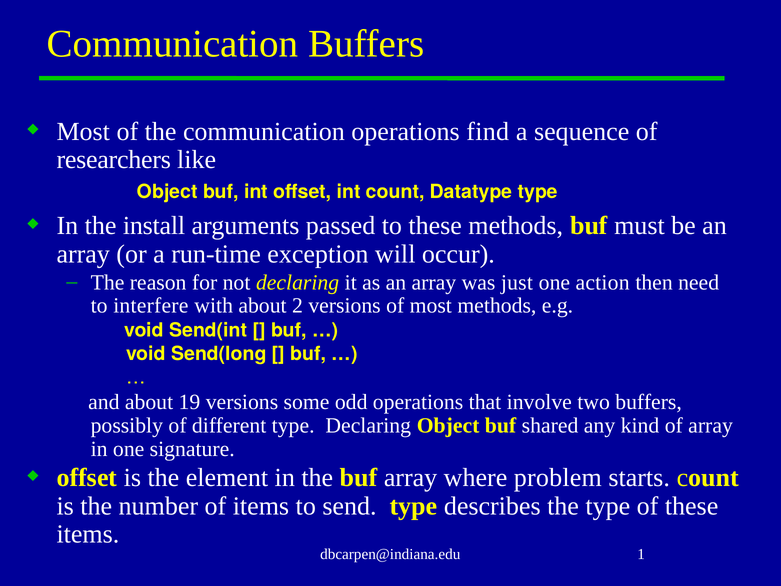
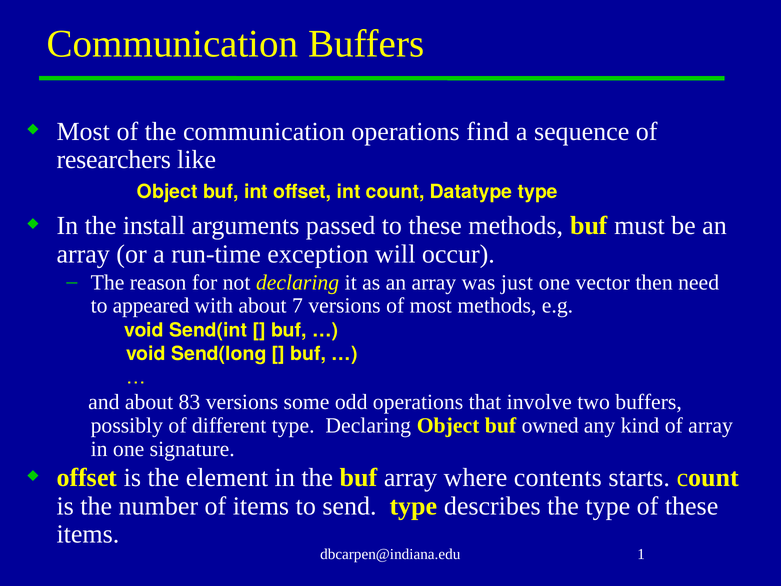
action: action -> vector
interfere: interfere -> appeared
2: 2 -> 7
19: 19 -> 83
shared: shared -> owned
problem: problem -> contents
